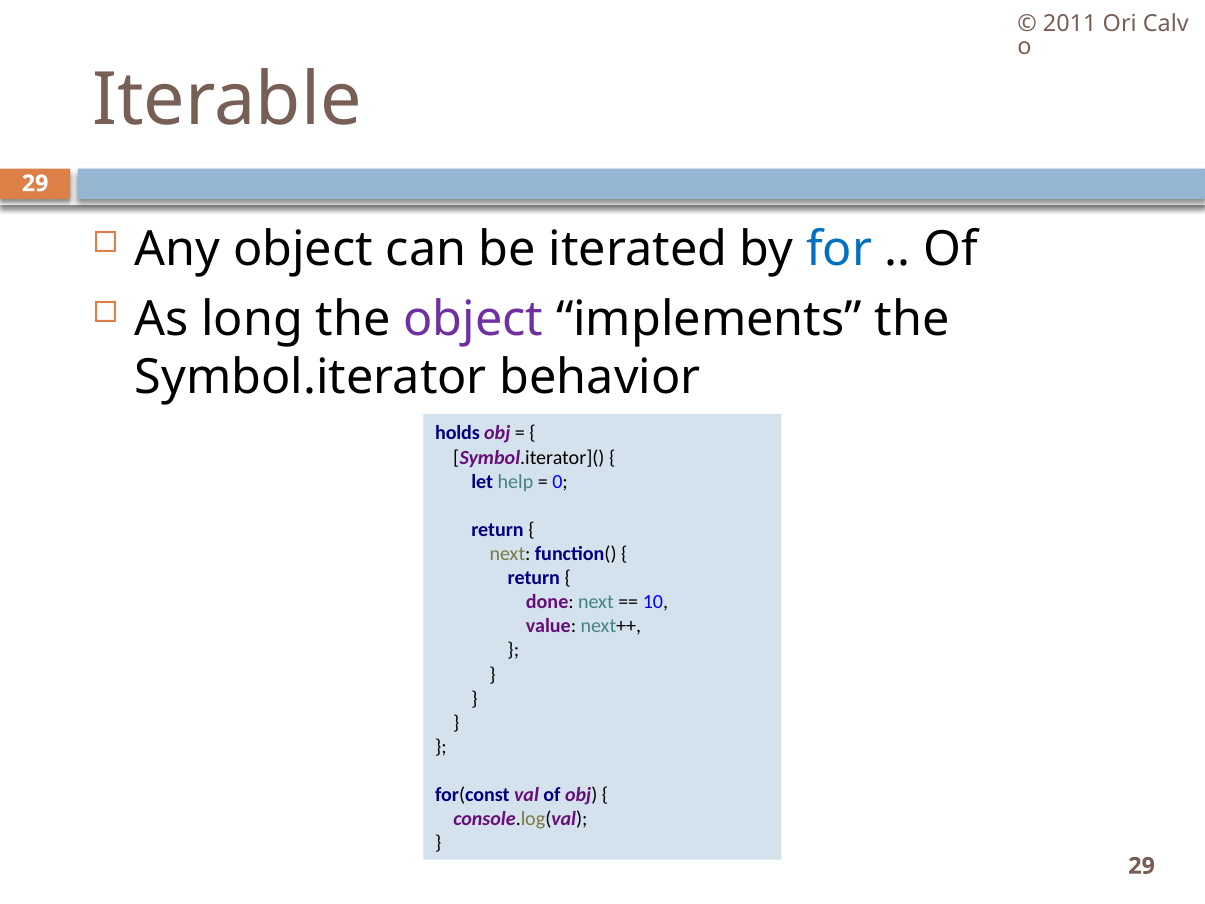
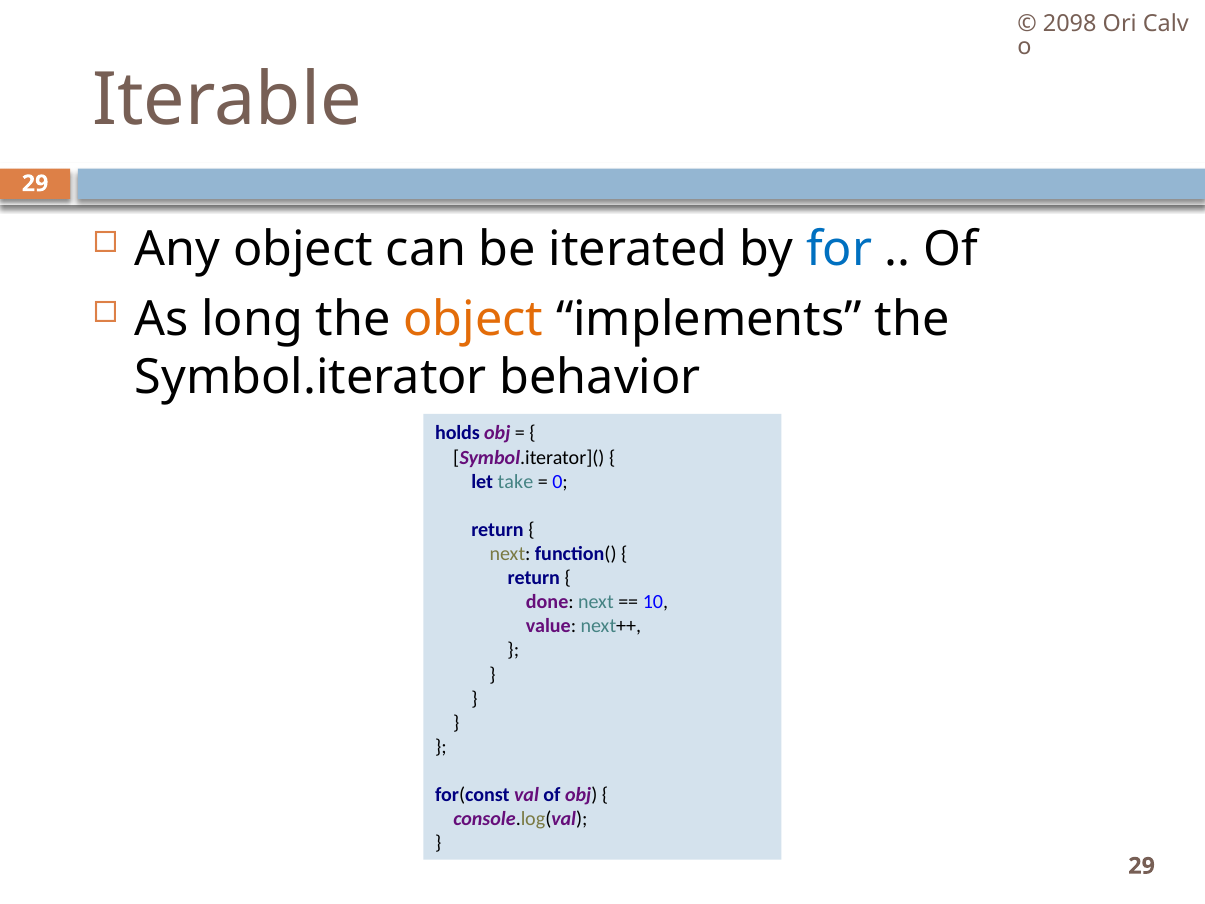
2011: 2011 -> 2098
object at (473, 319) colour: purple -> orange
help: help -> take
